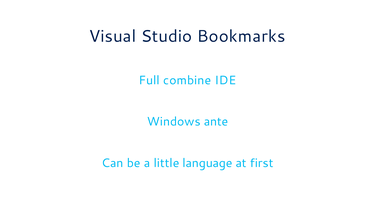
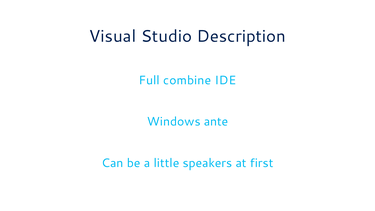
Bookmarks: Bookmarks -> Description
language: language -> speakers
